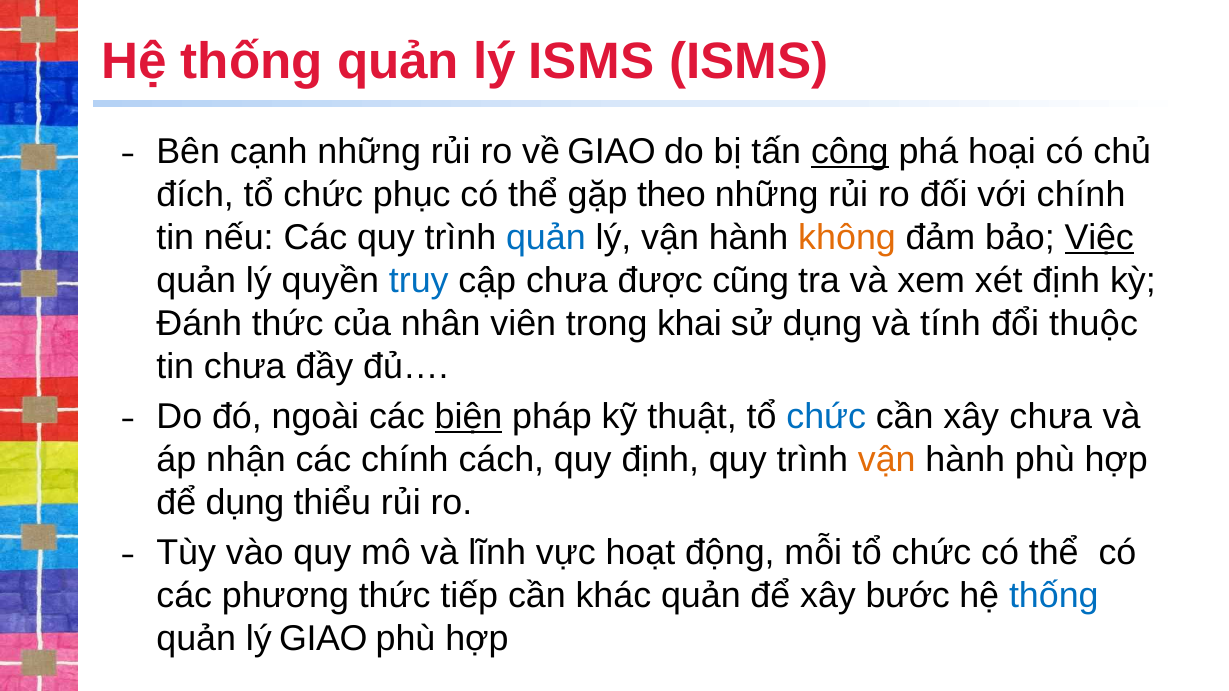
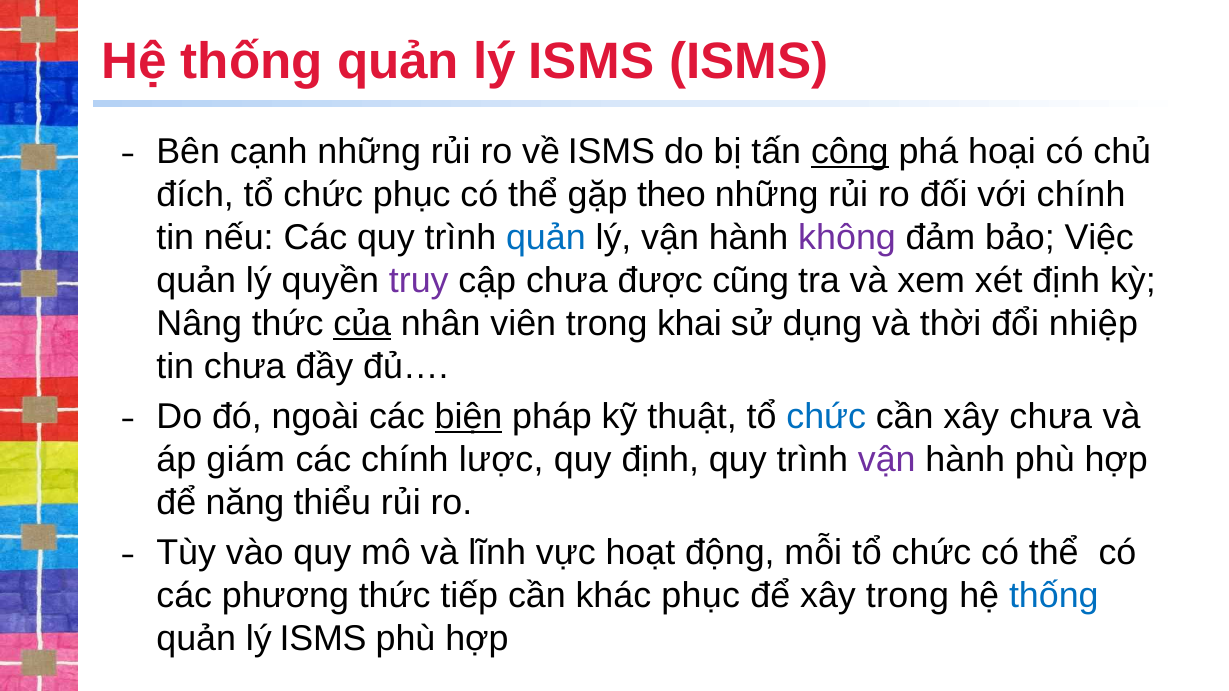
về GIAO: GIAO -> ISMS
không colour: orange -> purple
Việc underline: present -> none
truy colour: blue -> purple
Đánh: Đánh -> Nâng
của underline: none -> present
tính: tính -> thời
thuộc: thuộc -> nhiệp
nhận: nhận -> giám
cách: cách -> lược
vận at (887, 460) colour: orange -> purple
để dụng: dụng -> năng
khác quản: quản -> phục
xây bước: bước -> trong
GIAO at (323, 639): GIAO -> ISMS
